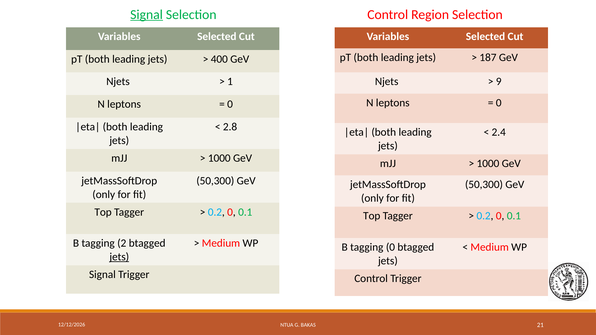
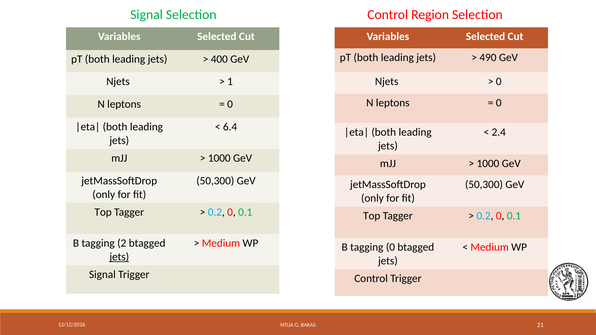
Signal at (147, 15) underline: present -> none
187: 187 -> 490
9 at (499, 82): 9 -> 0
2.8: 2.8 -> 6.4
